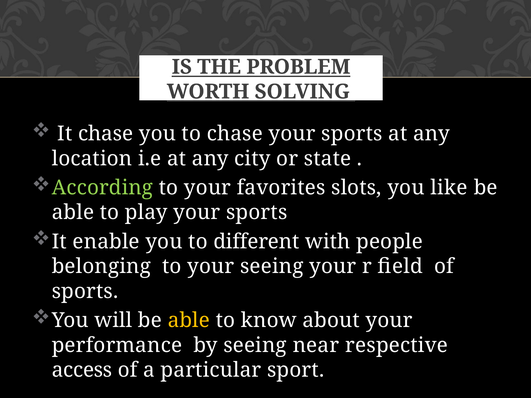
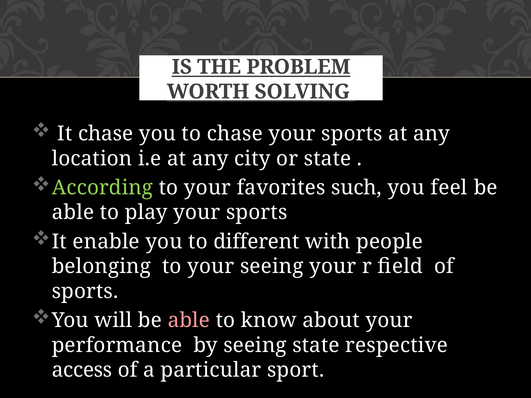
slots: slots -> such
like: like -> feel
able at (189, 321) colour: yellow -> pink
seeing near: near -> state
